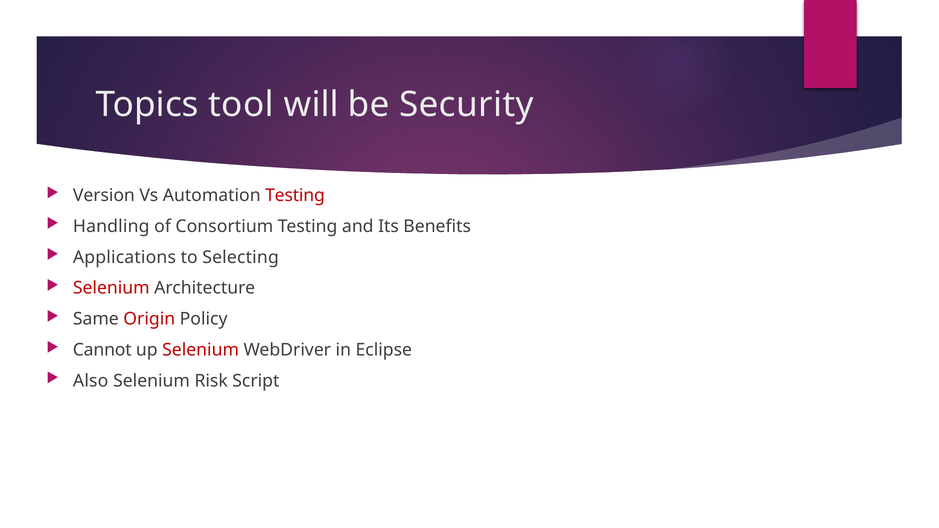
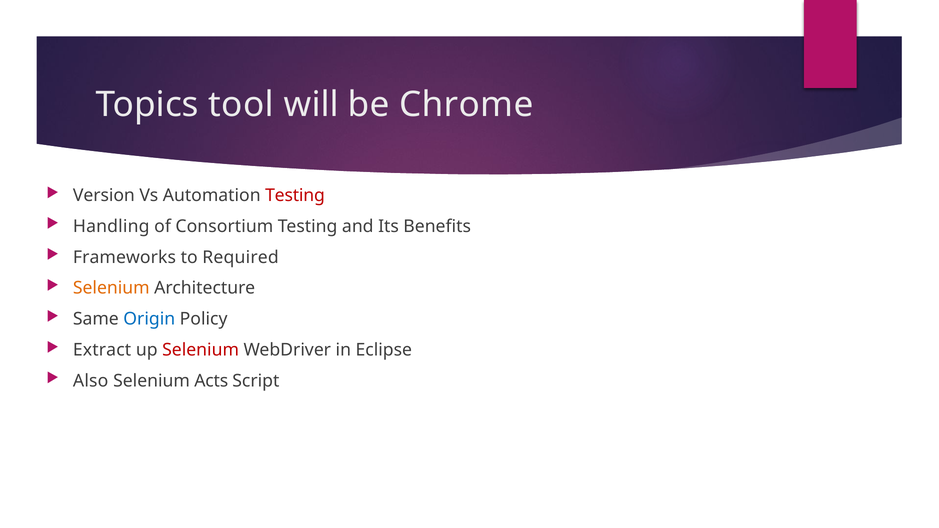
Security: Security -> Chrome
Applications: Applications -> Frameworks
Selecting: Selecting -> Required
Selenium at (111, 288) colour: red -> orange
Origin colour: red -> blue
Cannot: Cannot -> Extract
Risk: Risk -> Acts
